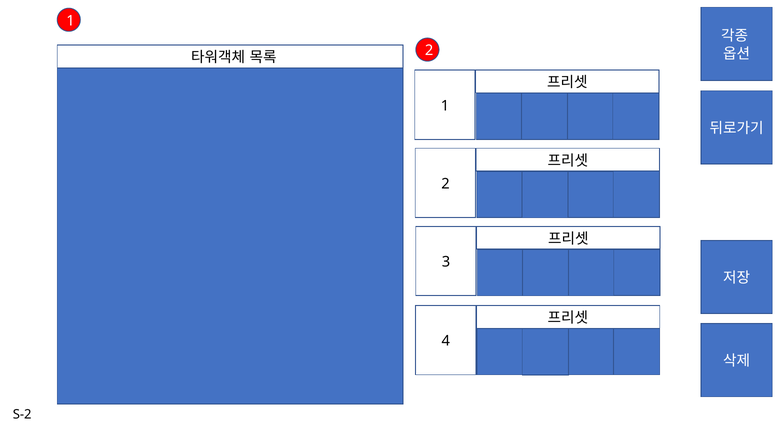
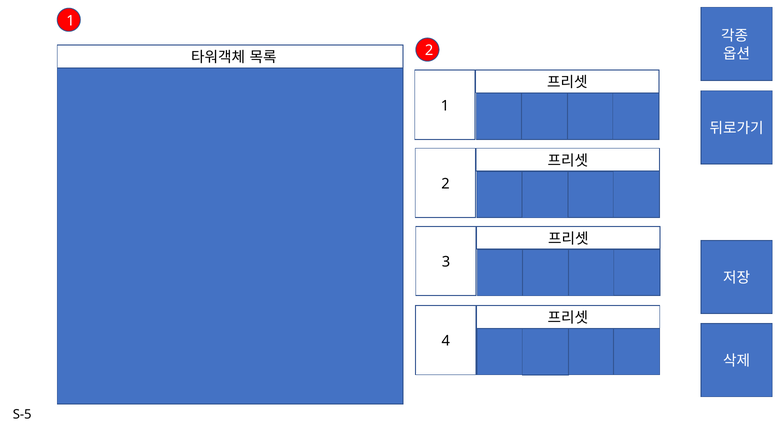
S-2: S-2 -> S-5
